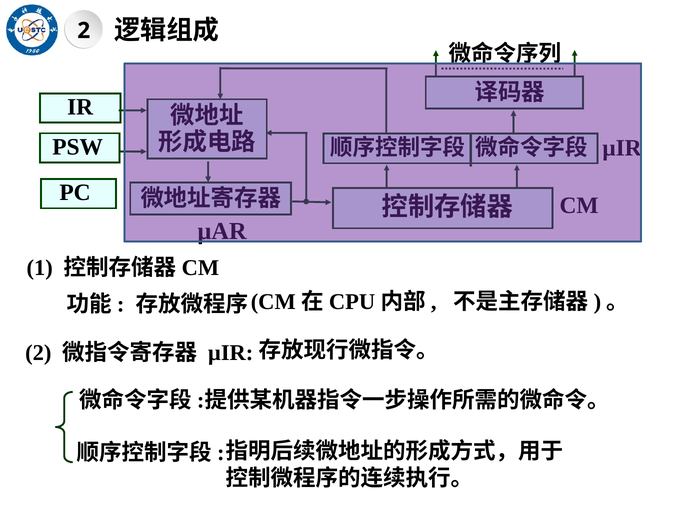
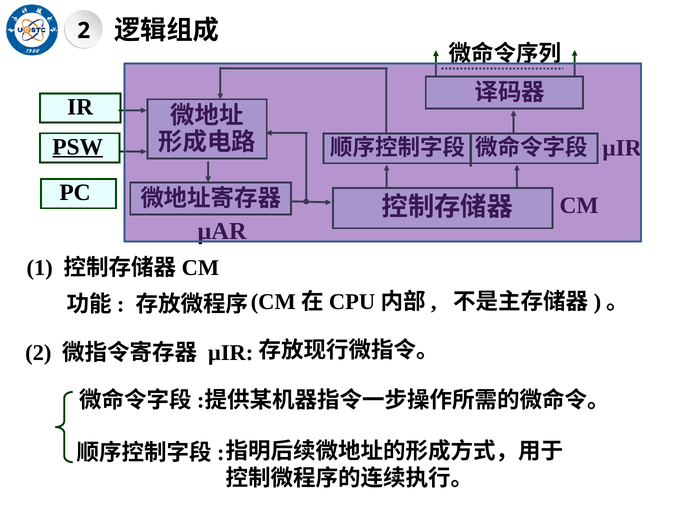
PSW underline: none -> present
